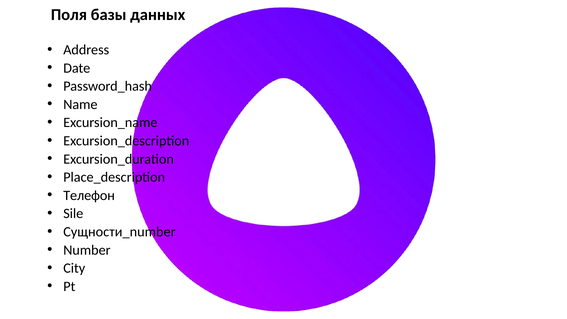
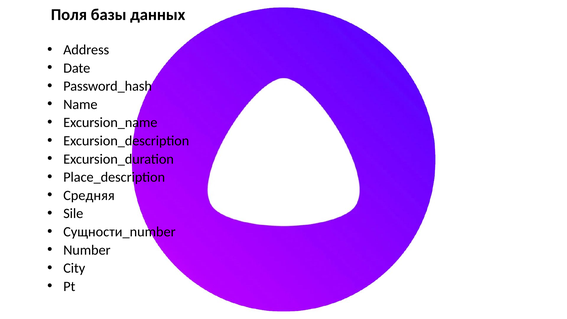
Телефон: Телефон -> Средняя
